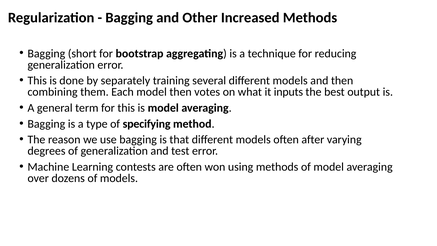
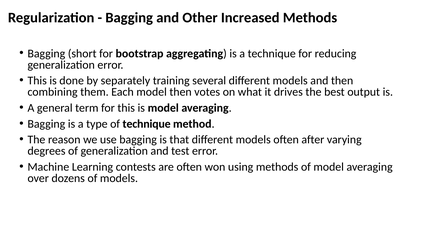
inputs: inputs -> drives
of specifying: specifying -> technique
